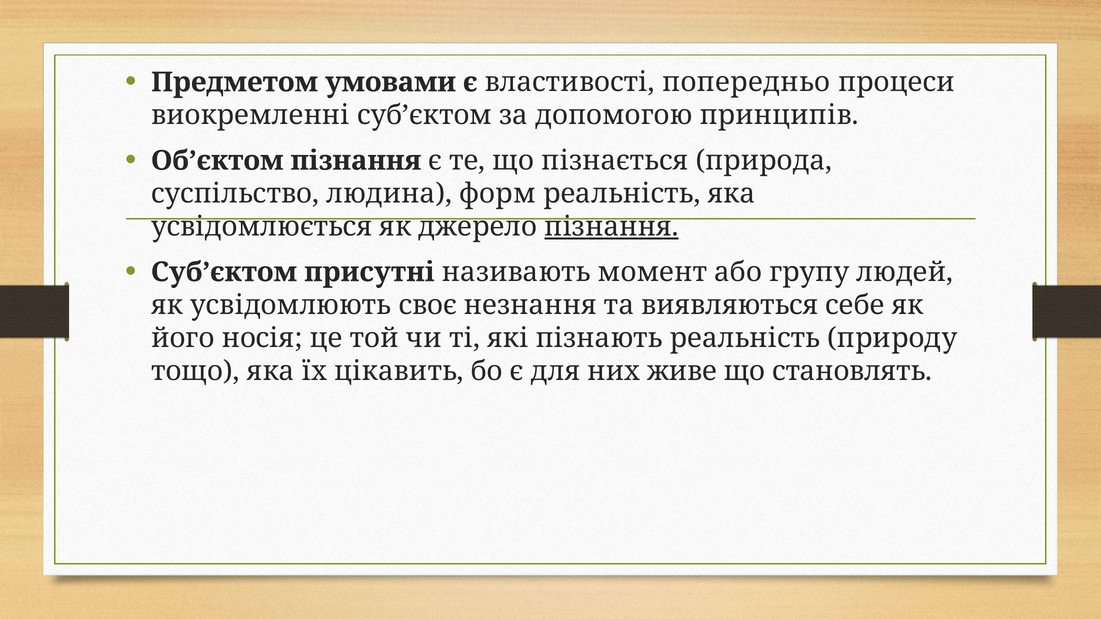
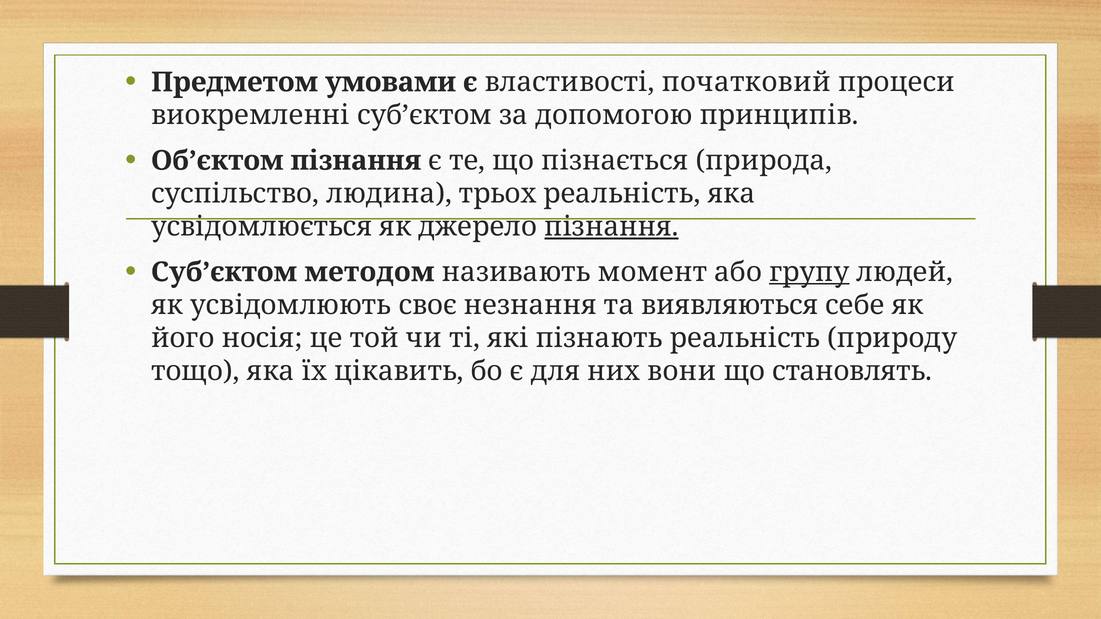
попередньо: попередньо -> початковий
форм: форм -> трьох
присутні: присутні -> методом
групу underline: none -> present
живе: живе -> вони
